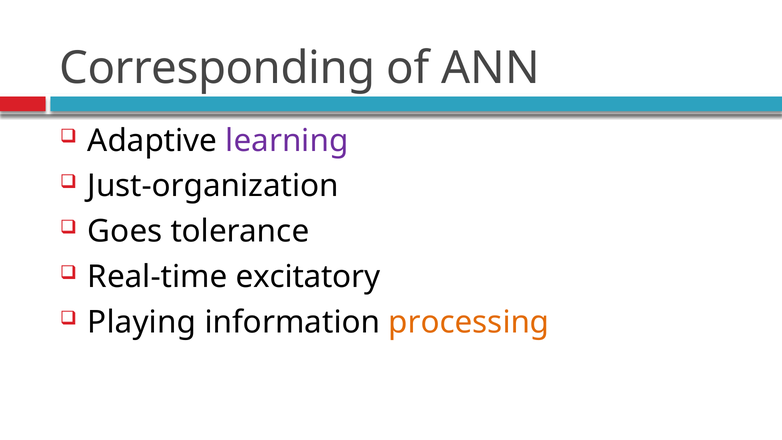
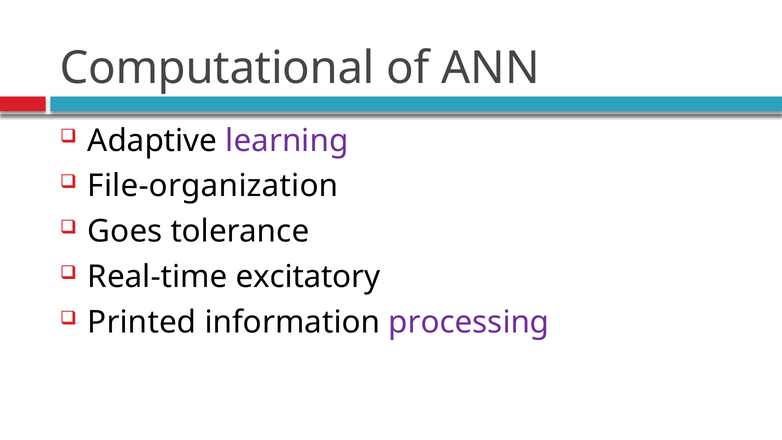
Corresponding: Corresponding -> Computational
Just-organization: Just-organization -> File-organization
Playing: Playing -> Printed
processing colour: orange -> purple
